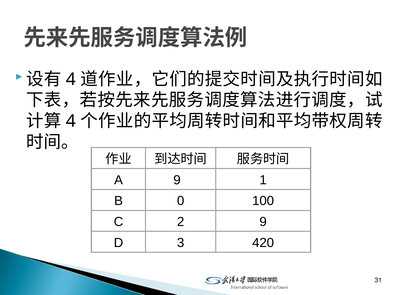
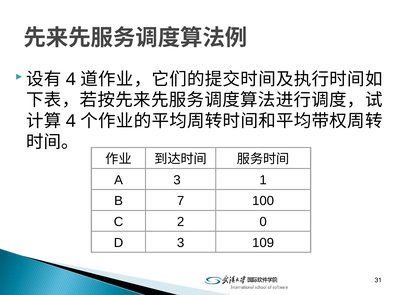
A 9: 9 -> 3
0: 0 -> 7
2 9: 9 -> 0
420: 420 -> 109
